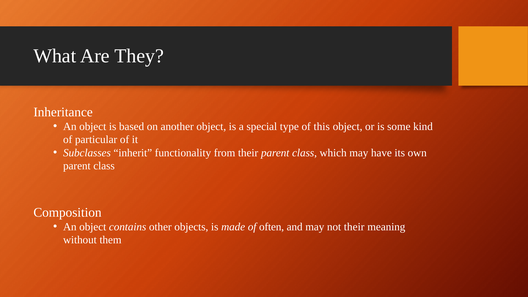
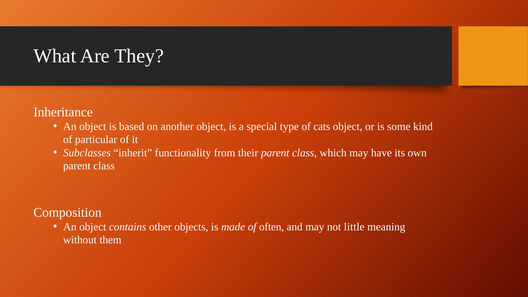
this: this -> cats
not their: their -> little
